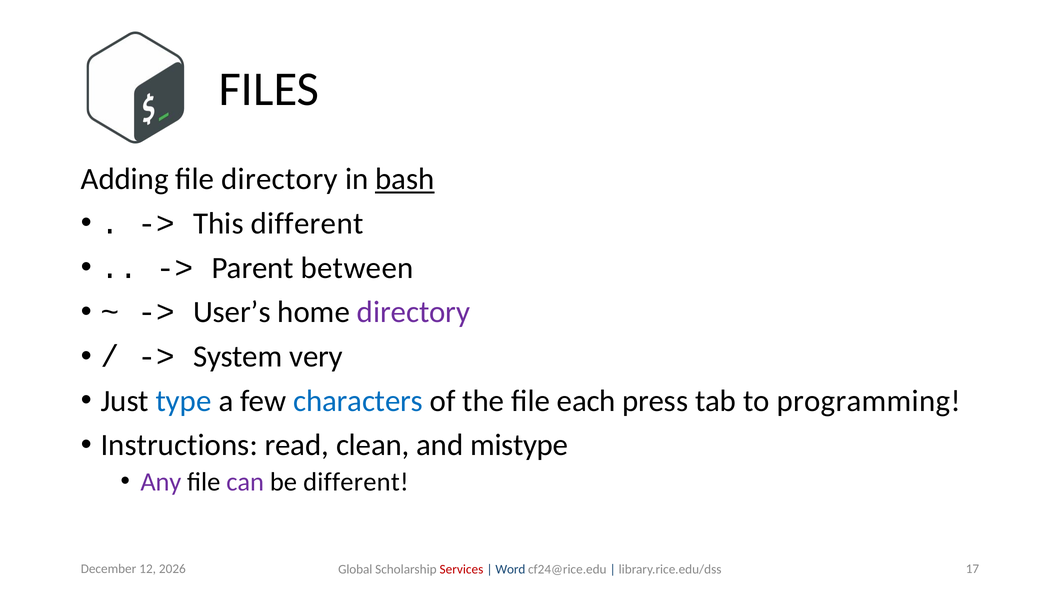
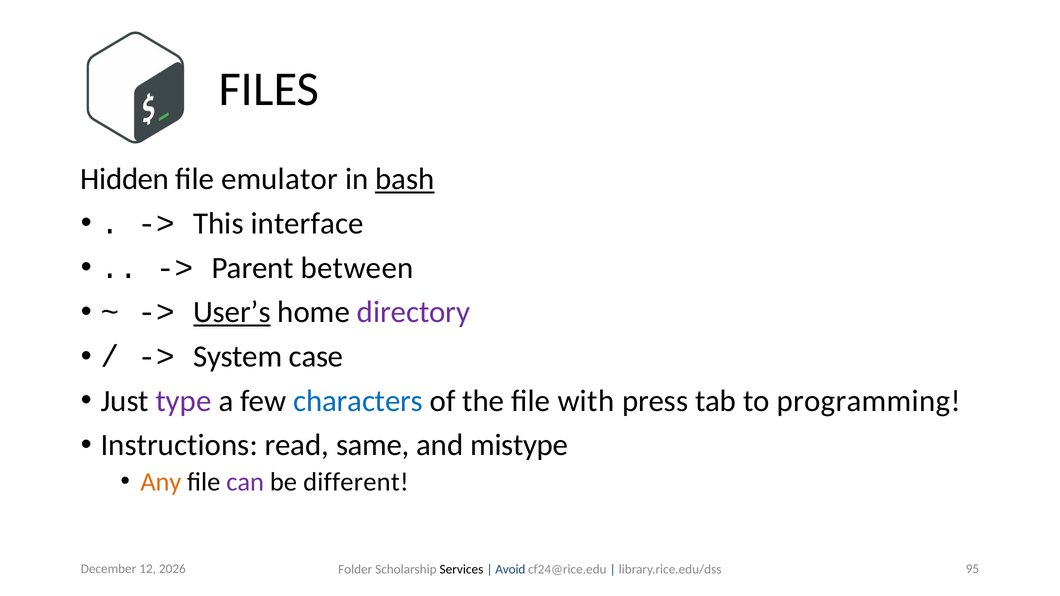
Adding: Adding -> Hidden
file directory: directory -> emulator
This different: different -> interface
User’s underline: none -> present
very: very -> case
type colour: blue -> purple
each: each -> with
clean: clean -> same
Any colour: purple -> orange
17: 17 -> 95
Global: Global -> Folder
Services colour: red -> black
Word: Word -> Avoid
